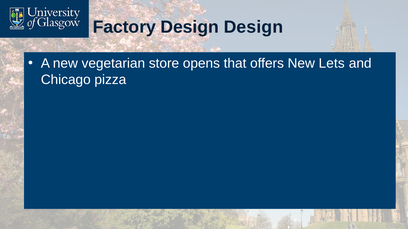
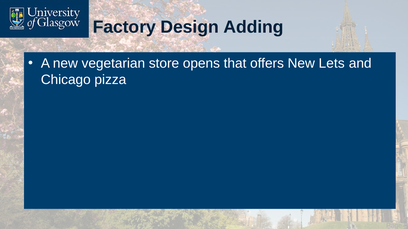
Design Design: Design -> Adding
